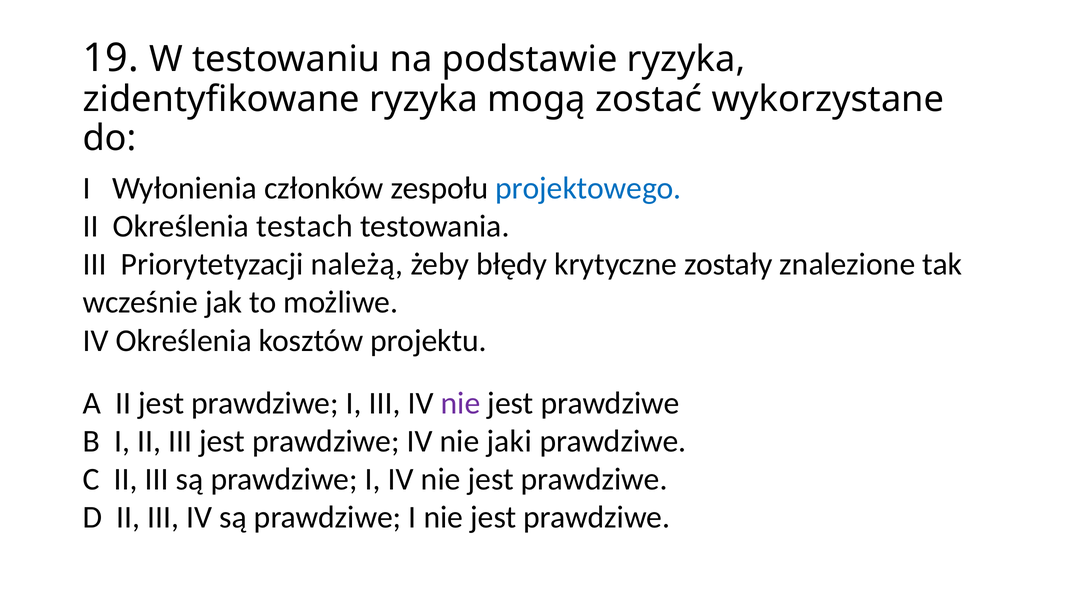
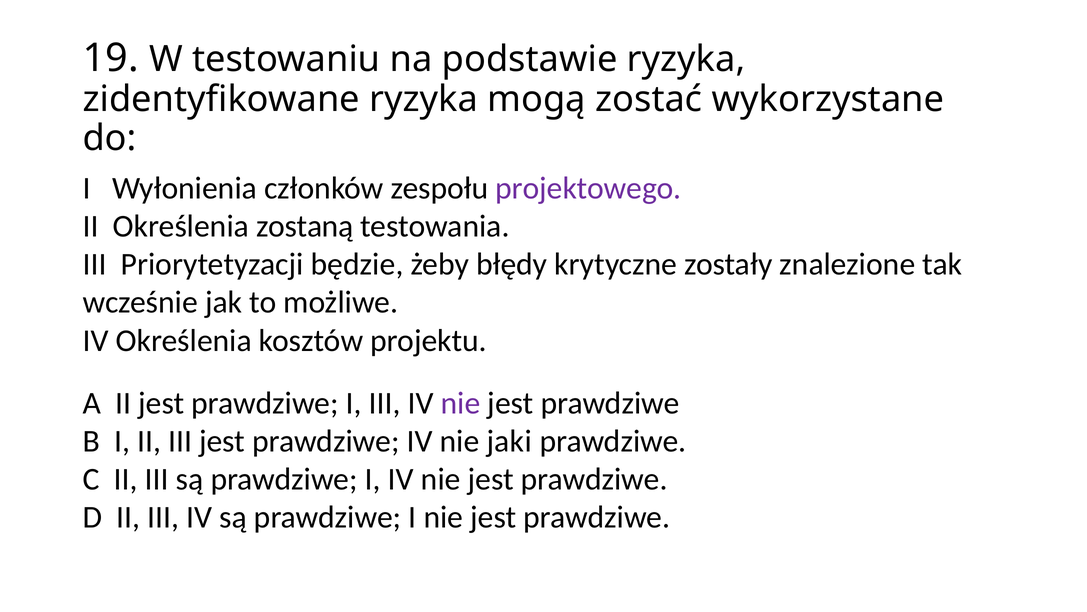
projektowego colour: blue -> purple
testach: testach -> zostaną
należą: należą -> będzie
